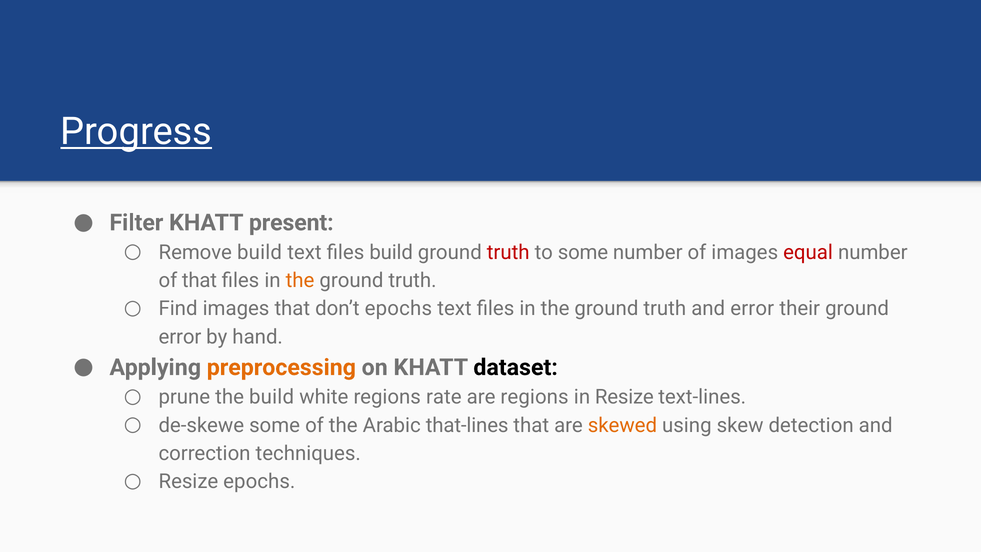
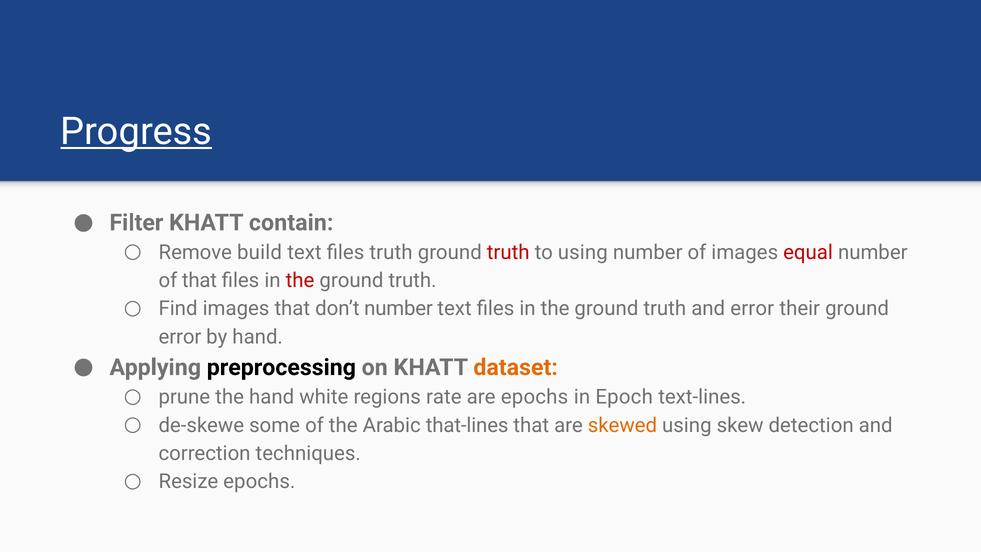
present: present -> contain
files build: build -> truth
to some: some -> using
the at (300, 280) colour: orange -> red
don’t epochs: epochs -> number
preprocessing colour: orange -> black
dataset colour: black -> orange
the build: build -> hand
are regions: regions -> epochs
in Resize: Resize -> Epoch
